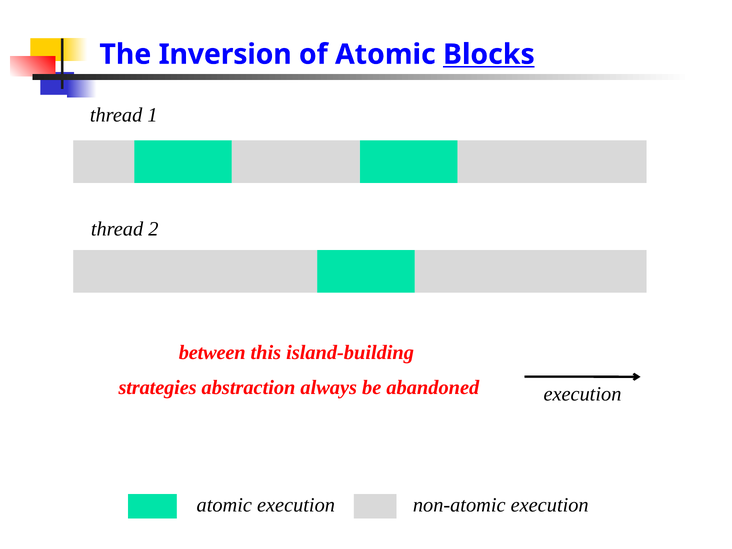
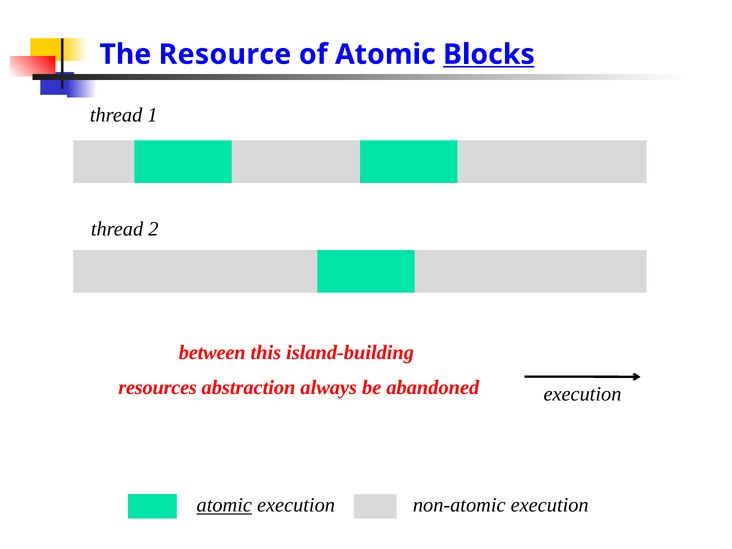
Inversion: Inversion -> Resource
strategies: strategies -> resources
atomic at (224, 505) underline: none -> present
